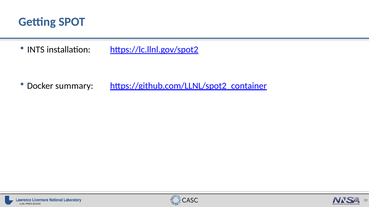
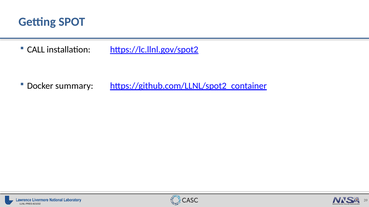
INTS: INTS -> CALL
